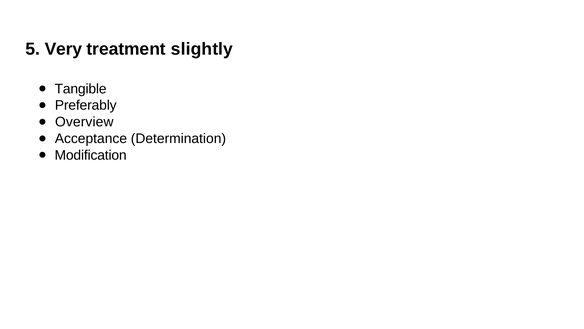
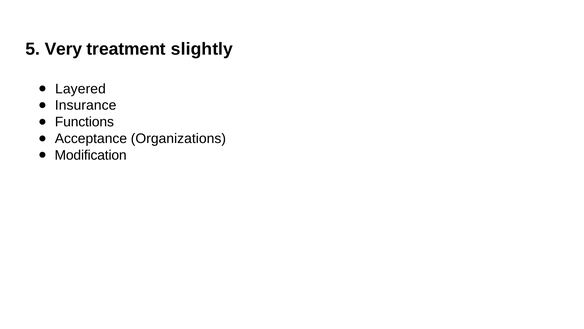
Tangible: Tangible -> Layered
Preferably: Preferably -> Insurance
Overview: Overview -> Functions
Determination: Determination -> Organizations
